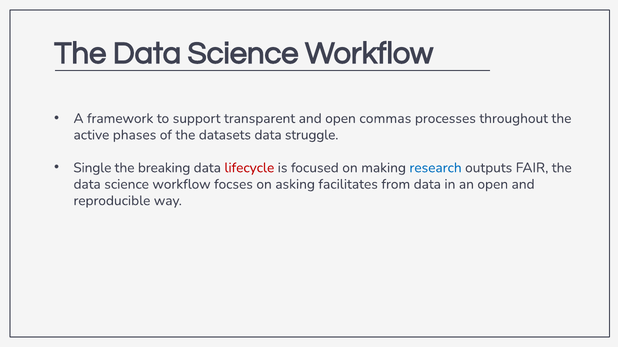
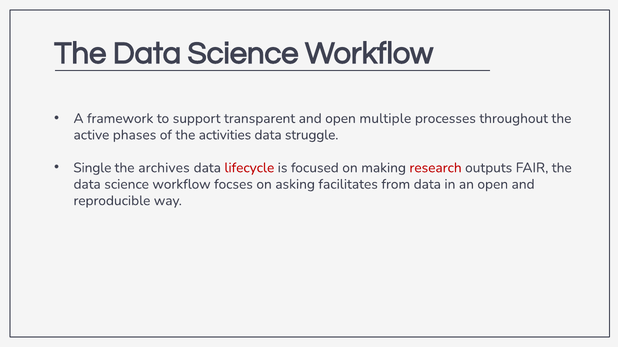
commas: commas -> multiple
datasets: datasets -> activities
breaking: breaking -> archives
research colour: blue -> red
